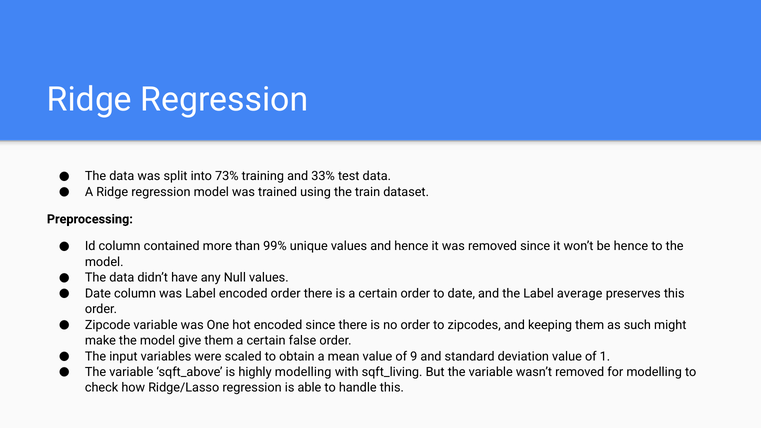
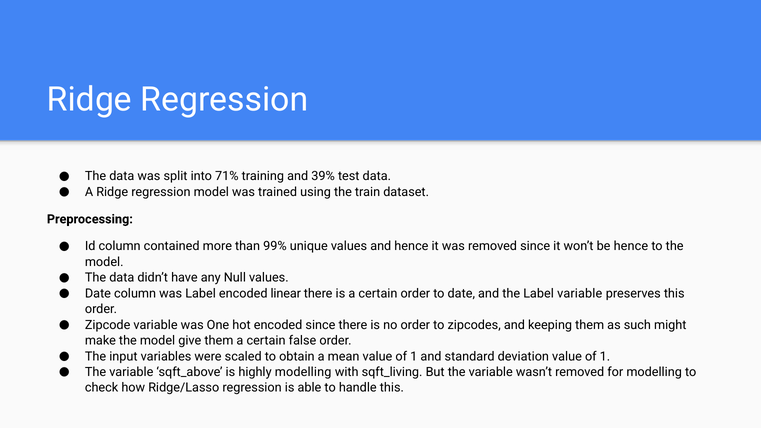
73%: 73% -> 71%
33%: 33% -> 39%
encoded order: order -> linear
Label average: average -> variable
mean value of 9: 9 -> 1
